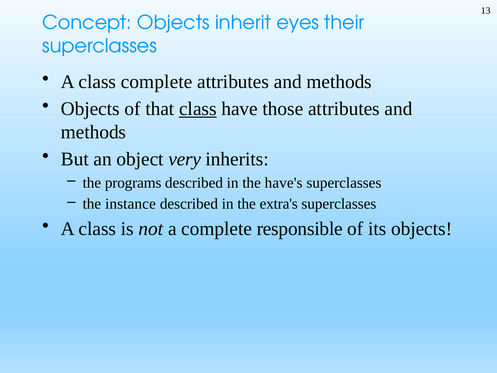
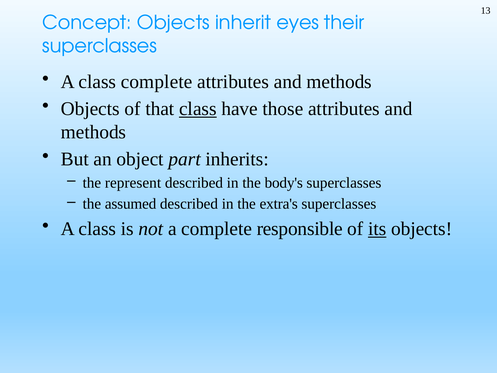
very: very -> part
programs: programs -> represent
have's: have's -> body's
instance: instance -> assumed
its underline: none -> present
